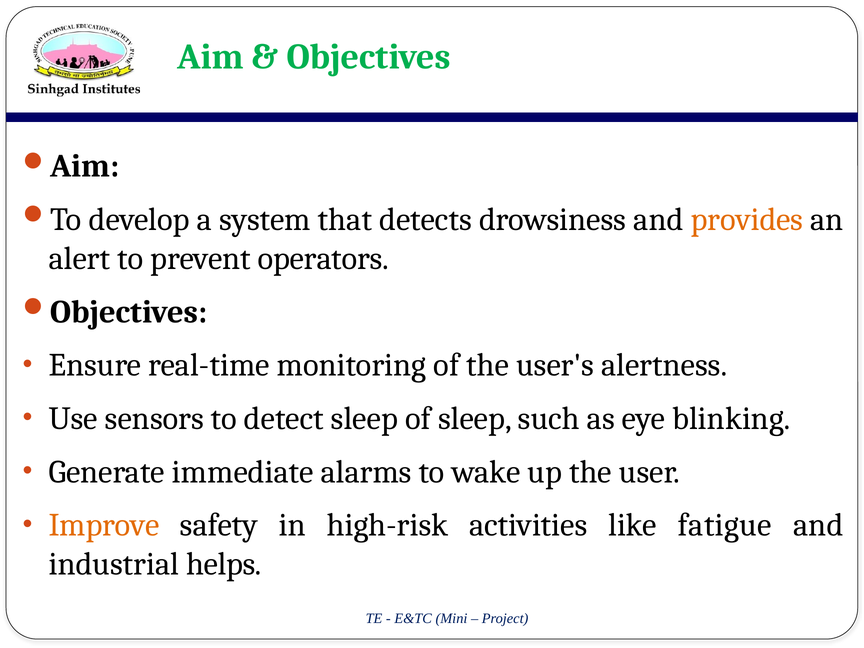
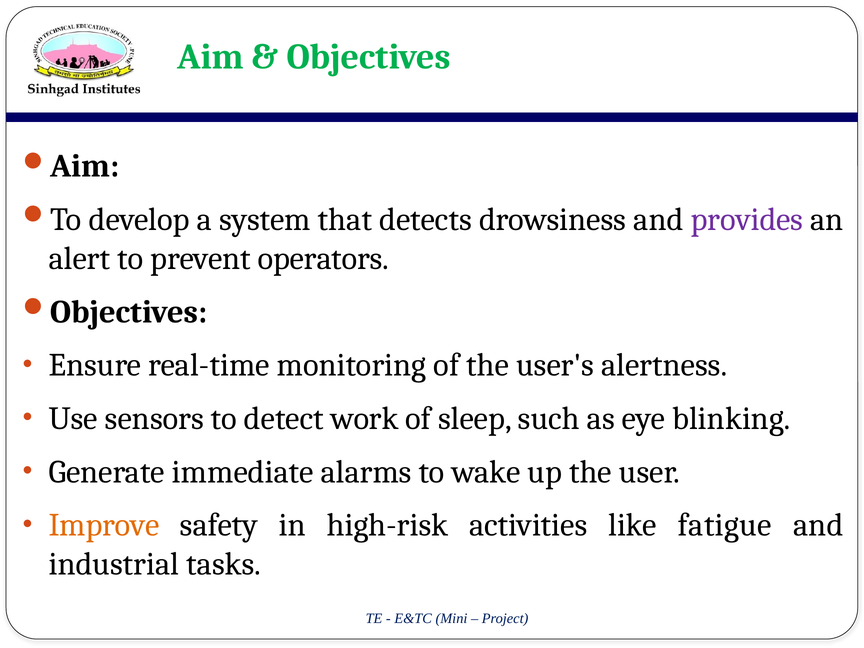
provides colour: orange -> purple
detect sleep: sleep -> work
helps: helps -> tasks
